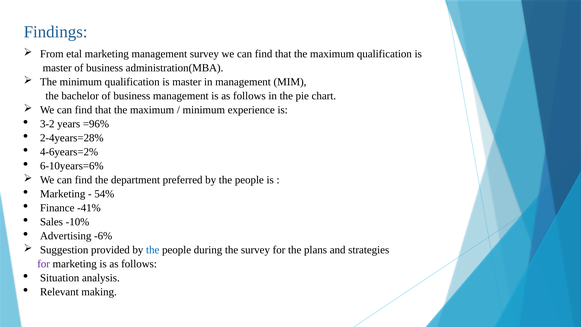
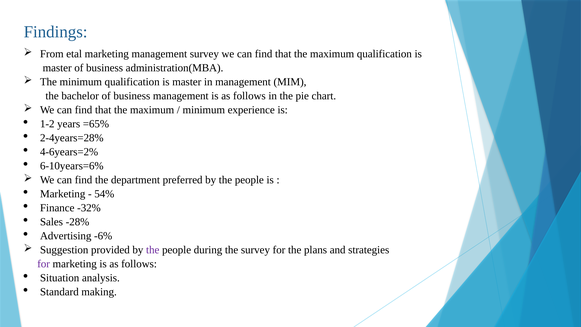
3-2: 3-2 -> 1-2
=96%: =96% -> =65%
-41%: -41% -> -32%
-10%: -10% -> -28%
the at (153, 250) colour: blue -> purple
Relevant: Relevant -> Standard
